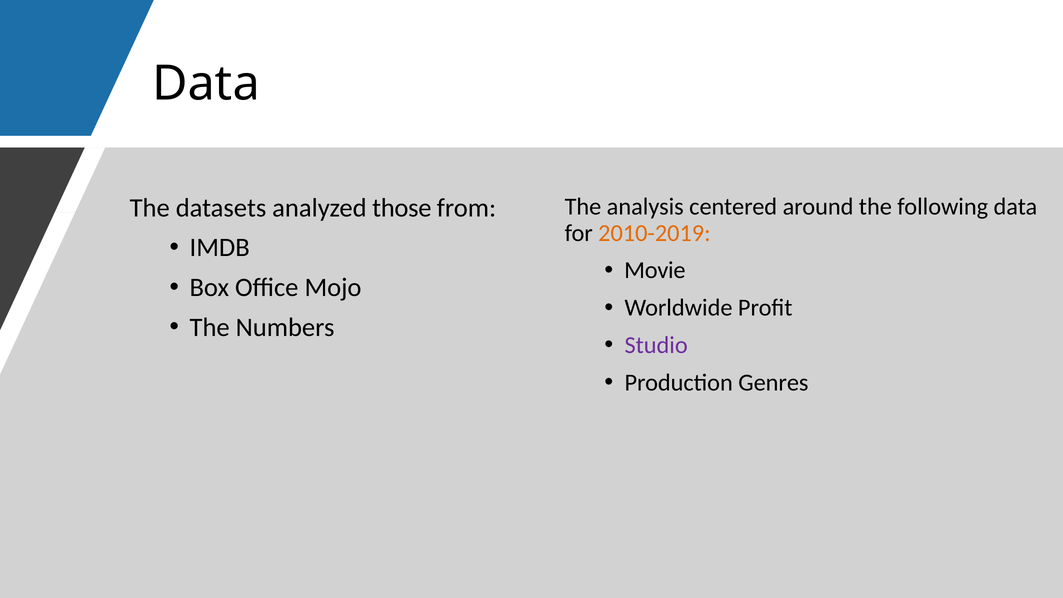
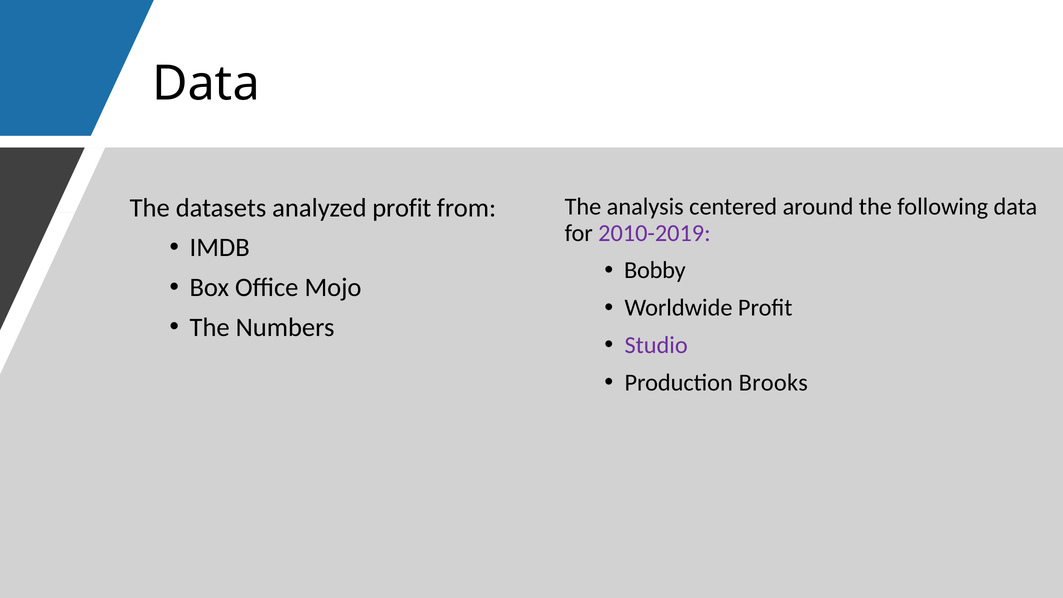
analyzed those: those -> profit
2010-2019 colour: orange -> purple
Movie: Movie -> Bobby
Genres: Genres -> Brooks
